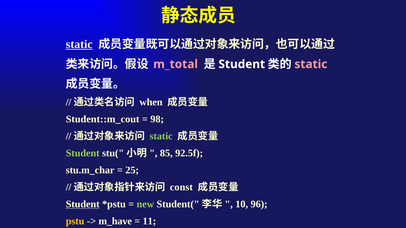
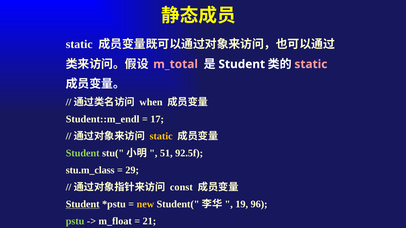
static at (79, 44) underline: present -> none
Student::m_cout: Student::m_cout -> Student::m_endl
98: 98 -> 17
static at (161, 136) colour: light green -> yellow
85: 85 -> 51
stu.m_char: stu.m_char -> stu.m_class
25: 25 -> 29
new colour: light green -> yellow
10: 10 -> 19
pstu colour: yellow -> light green
m_have: m_have -> m_float
11: 11 -> 21
